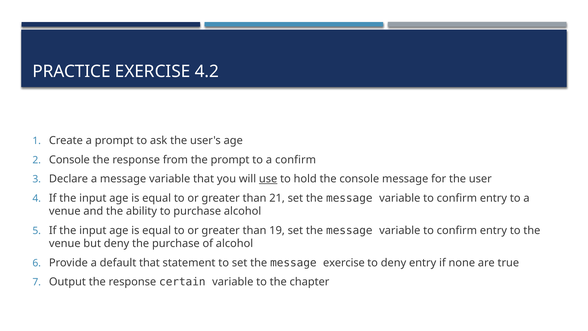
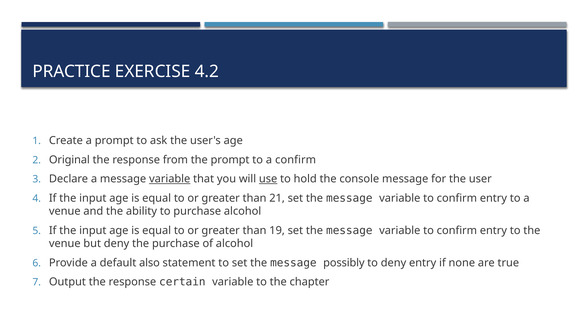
Console at (69, 160): Console -> Original
variable at (170, 179) underline: none -> present
default that: that -> also
message exercise: exercise -> possibly
